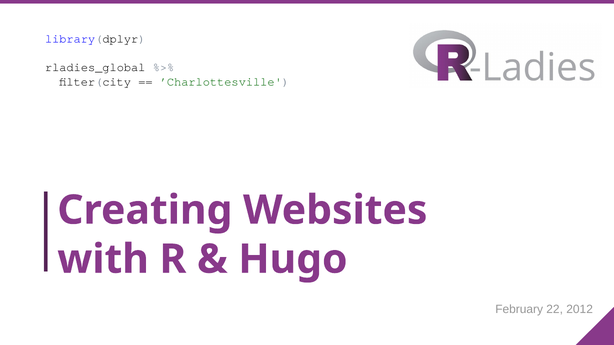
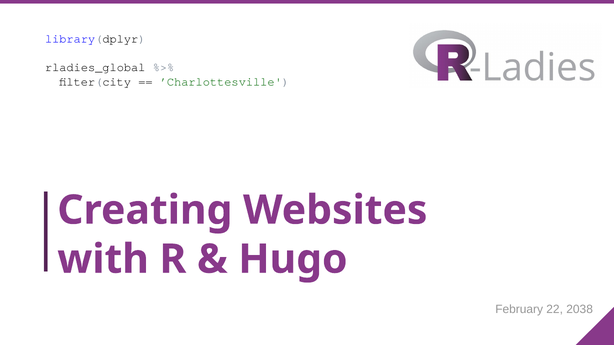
2012: 2012 -> 2038
